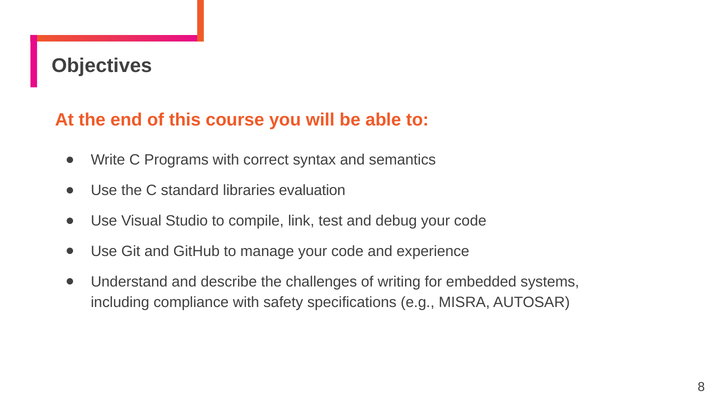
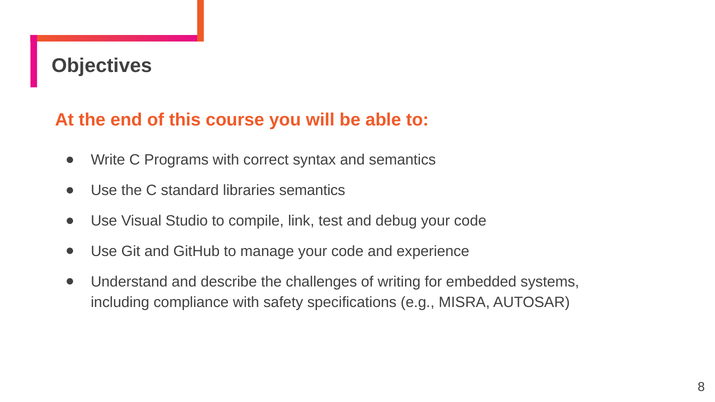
libraries evaluation: evaluation -> semantics
